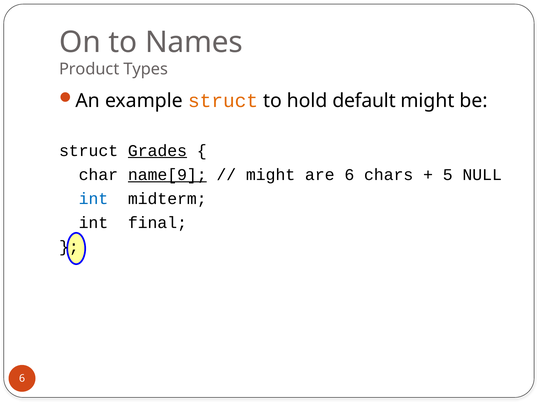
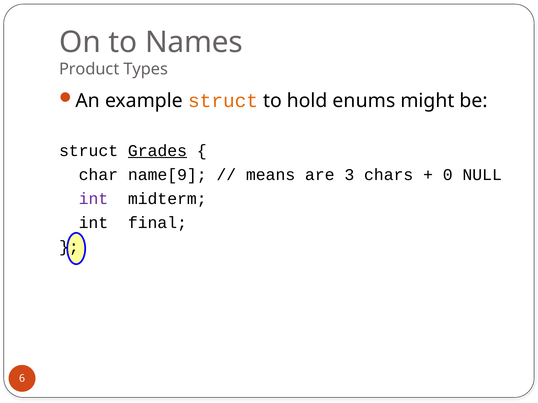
default: default -> enums
name[9 underline: present -> none
might at (271, 175): might -> means
are 6: 6 -> 3
5: 5 -> 0
int at (93, 199) colour: blue -> purple
